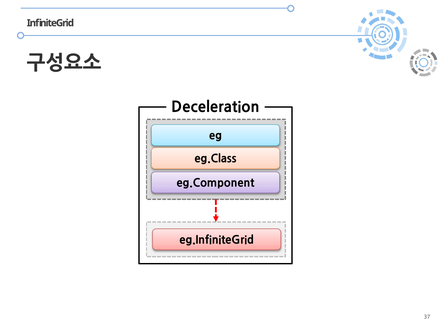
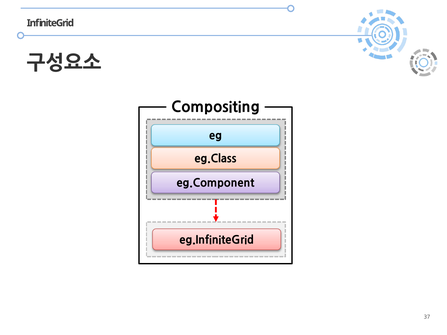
Deceleration: Deceleration -> Compositing
